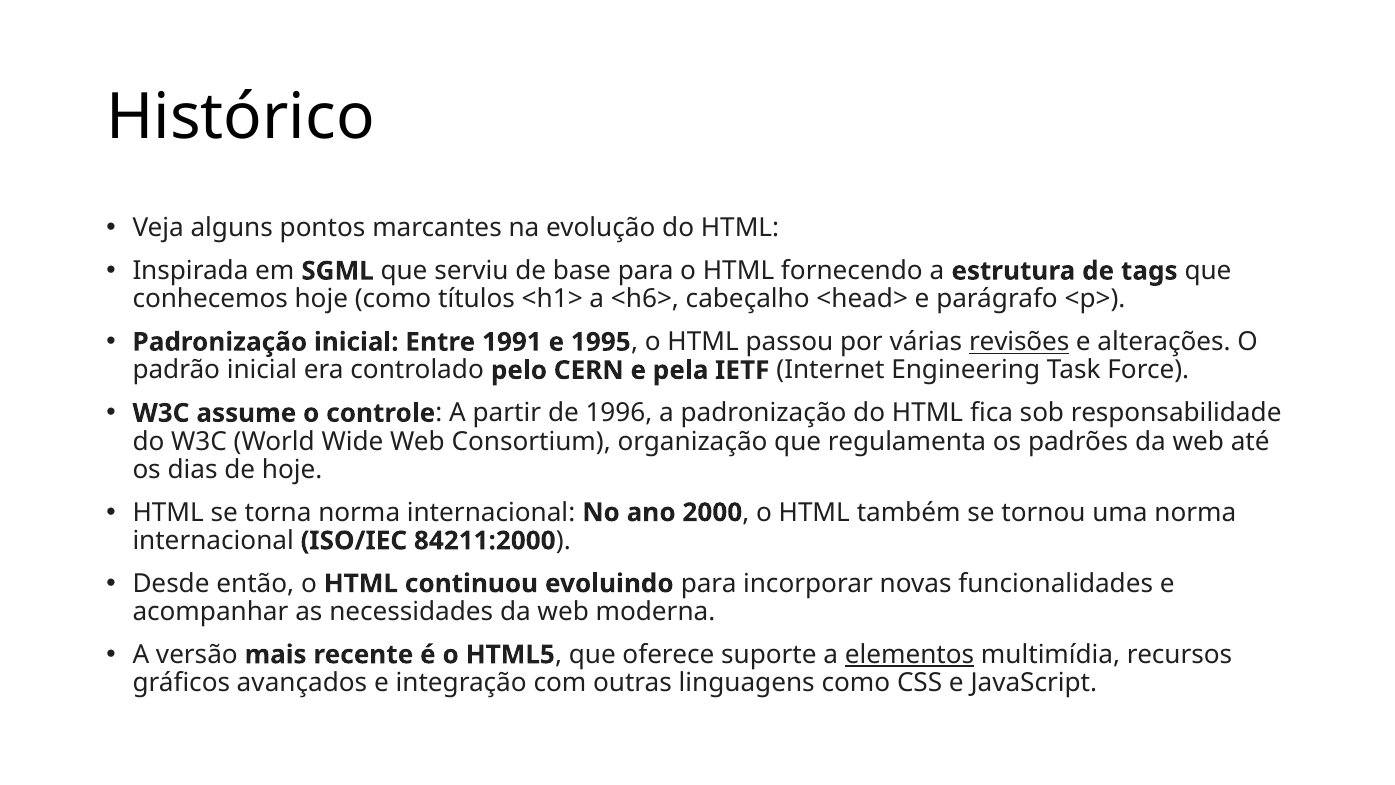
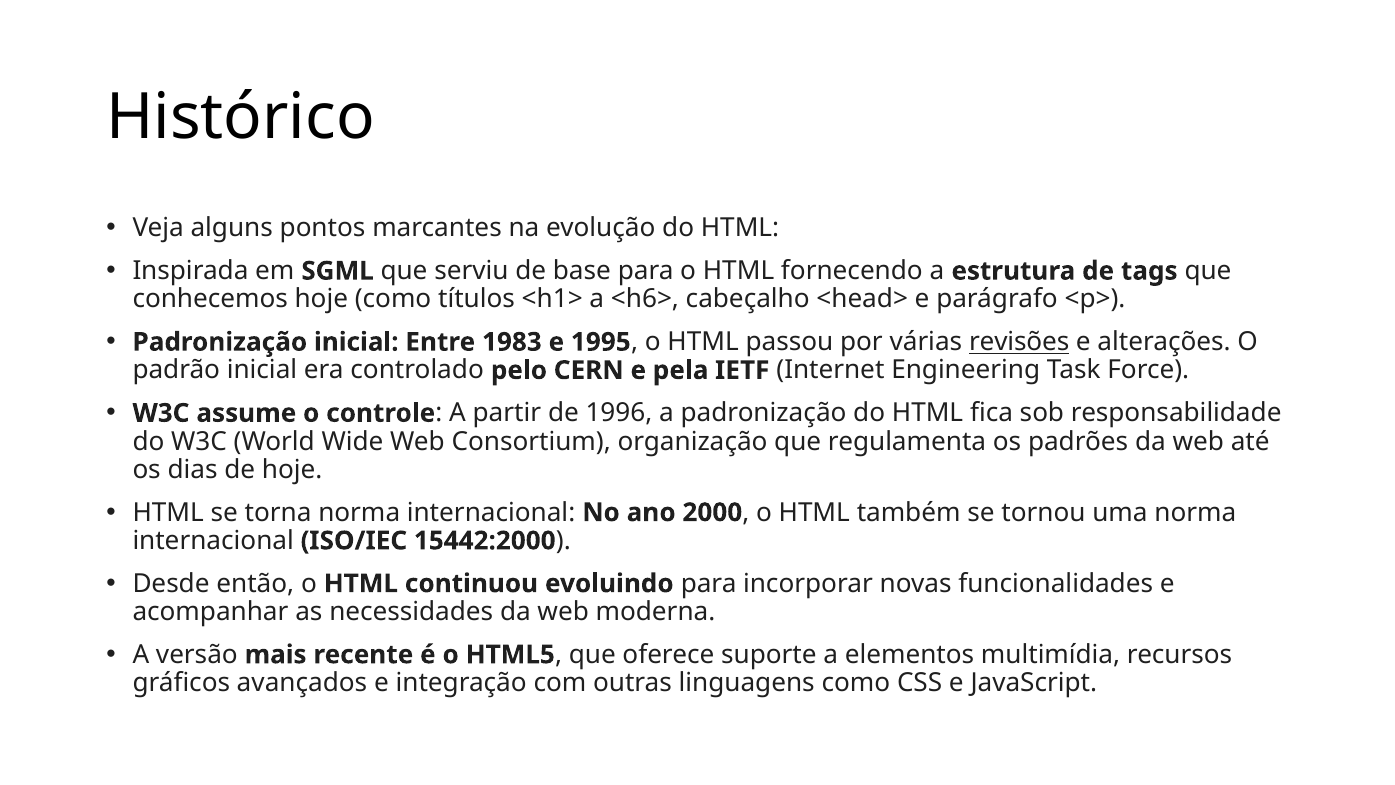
1991: 1991 -> 1983
84211:2000: 84211:2000 -> 15442:2000
elementos underline: present -> none
